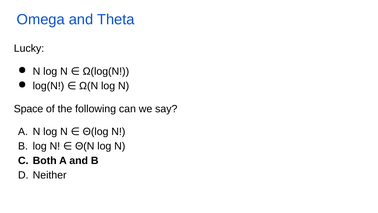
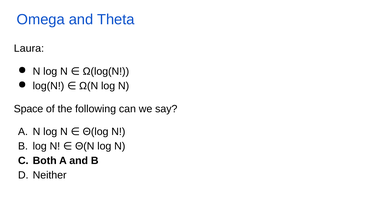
Lucky: Lucky -> Laura
